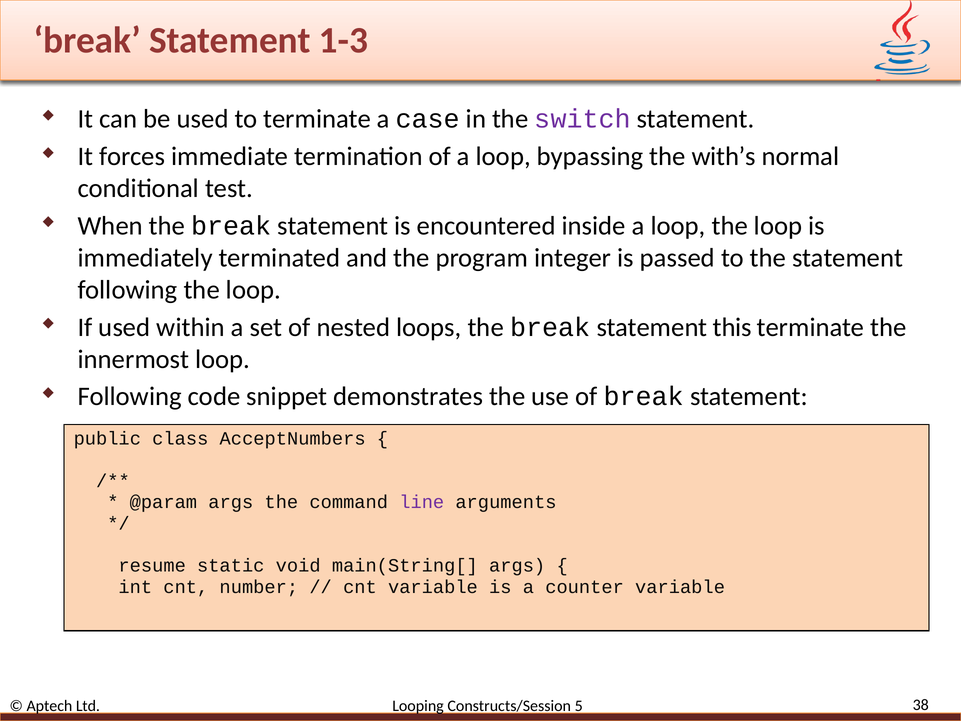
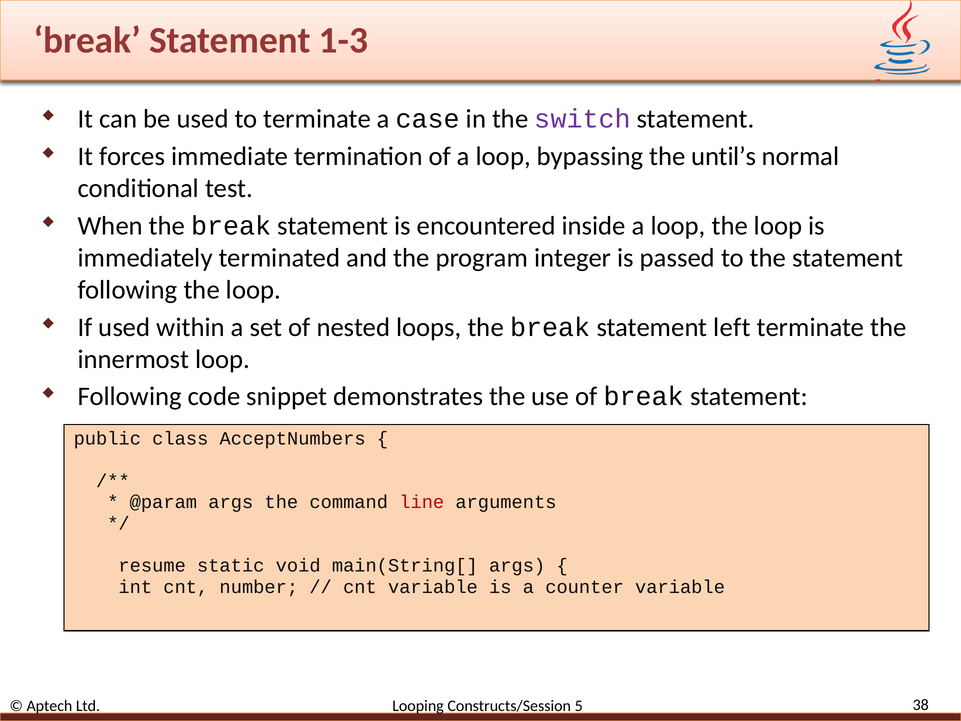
with’s: with’s -> until’s
this: this -> left
line colour: purple -> red
